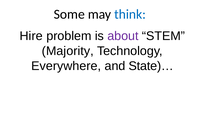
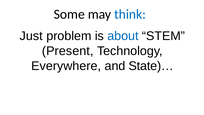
Hire: Hire -> Just
about colour: purple -> blue
Majority: Majority -> Present
